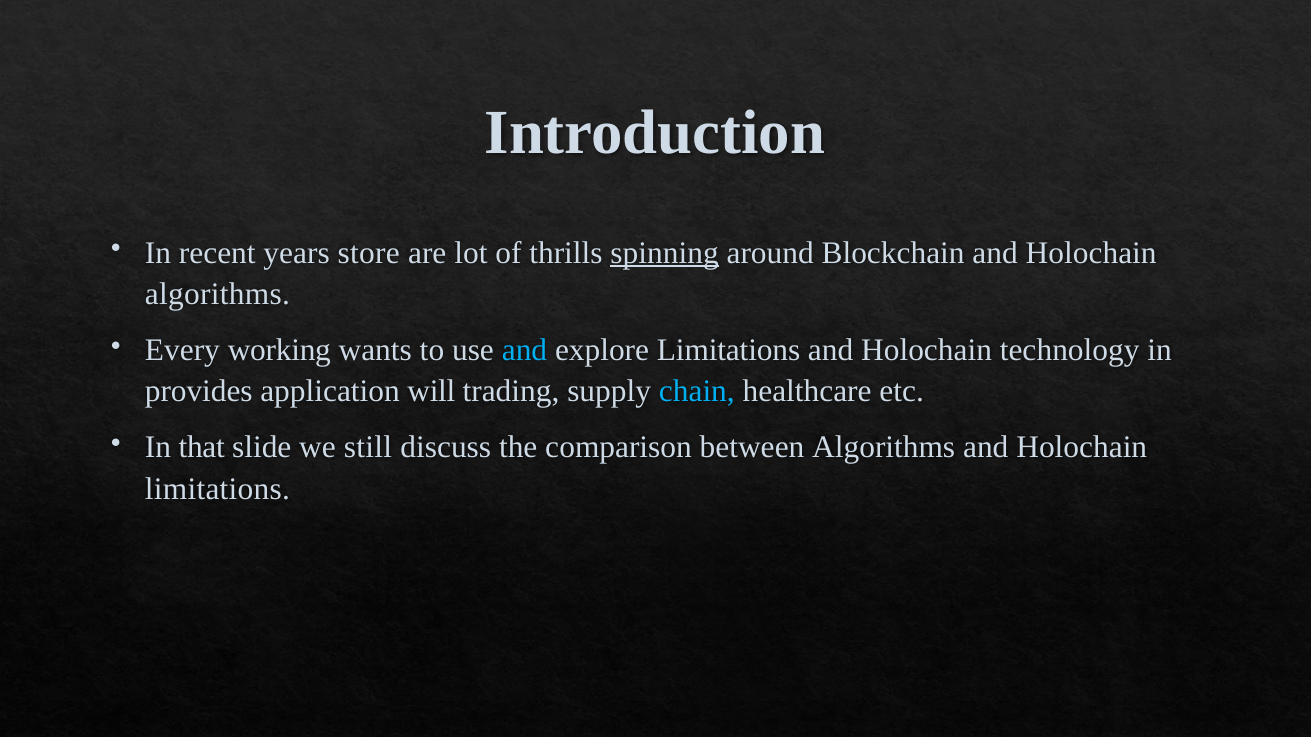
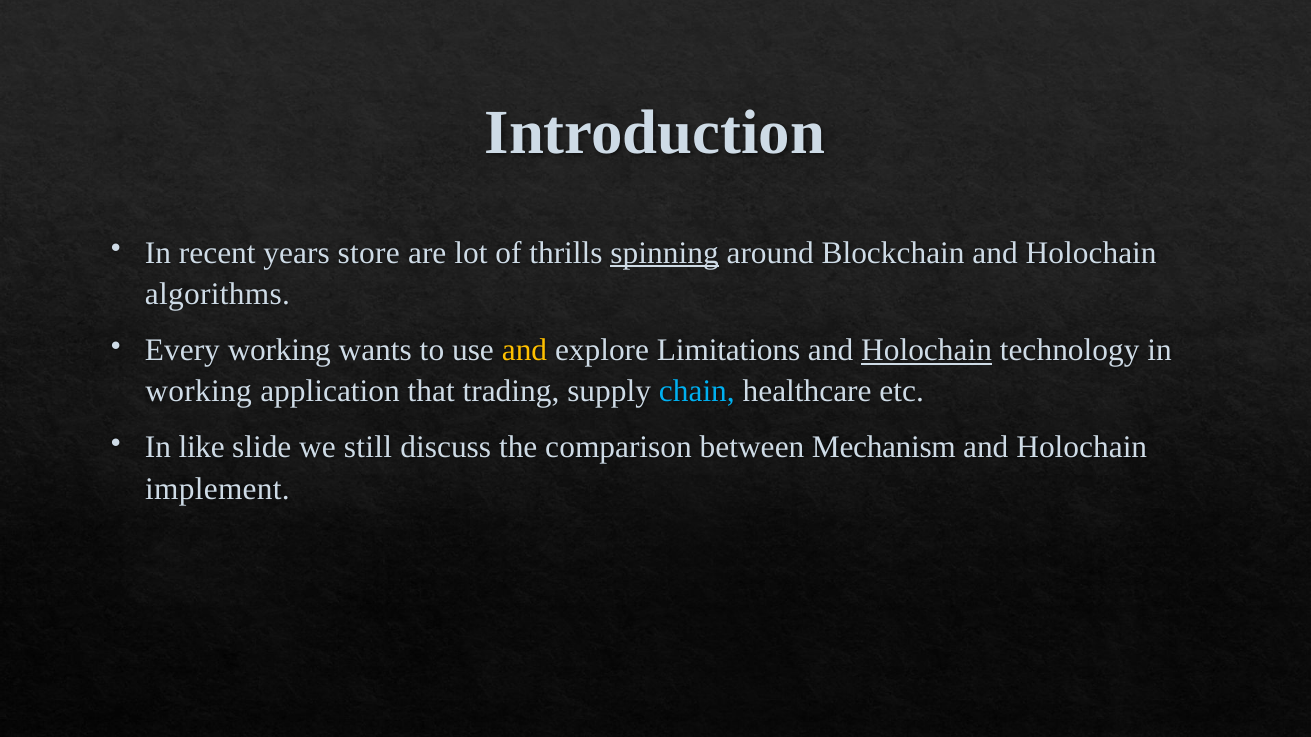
and at (525, 350) colour: light blue -> yellow
Holochain at (927, 350) underline: none -> present
provides at (199, 392): provides -> working
will: will -> that
that: that -> like
between Algorithms: Algorithms -> Mechanism
limitations at (217, 489): limitations -> implement
